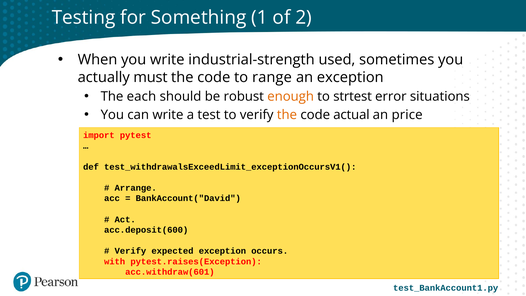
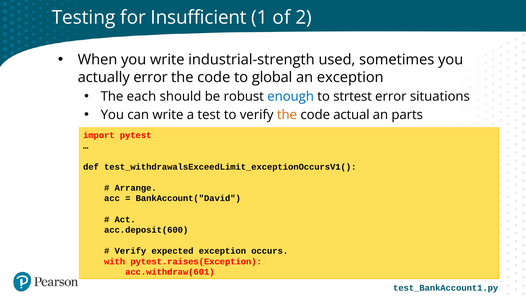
Something: Something -> Insufficient
actually must: must -> error
range: range -> global
enough colour: orange -> blue
price: price -> parts
